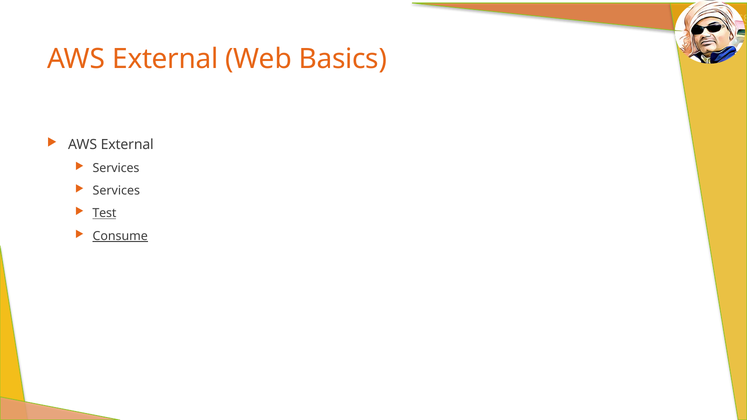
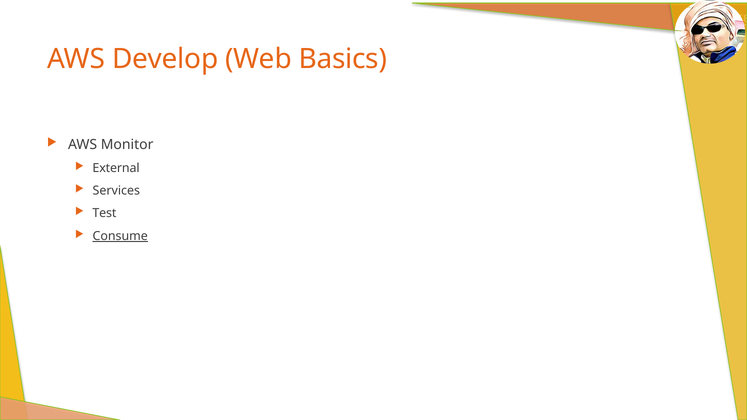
External at (165, 59): External -> Develop
External at (127, 145): External -> Monitor
Services at (116, 168): Services -> External
Test underline: present -> none
